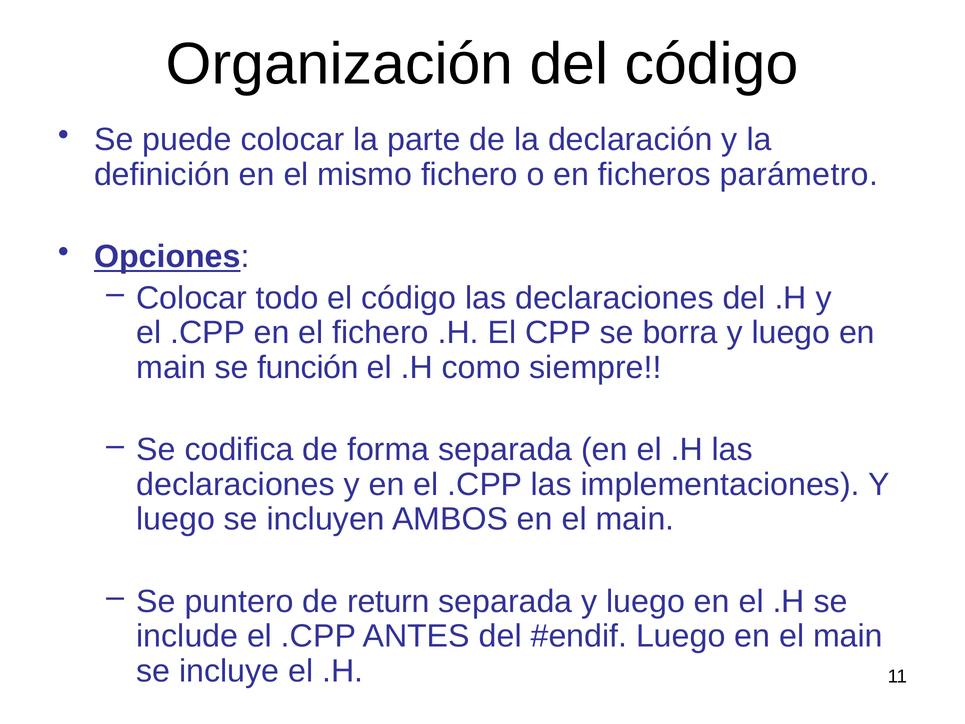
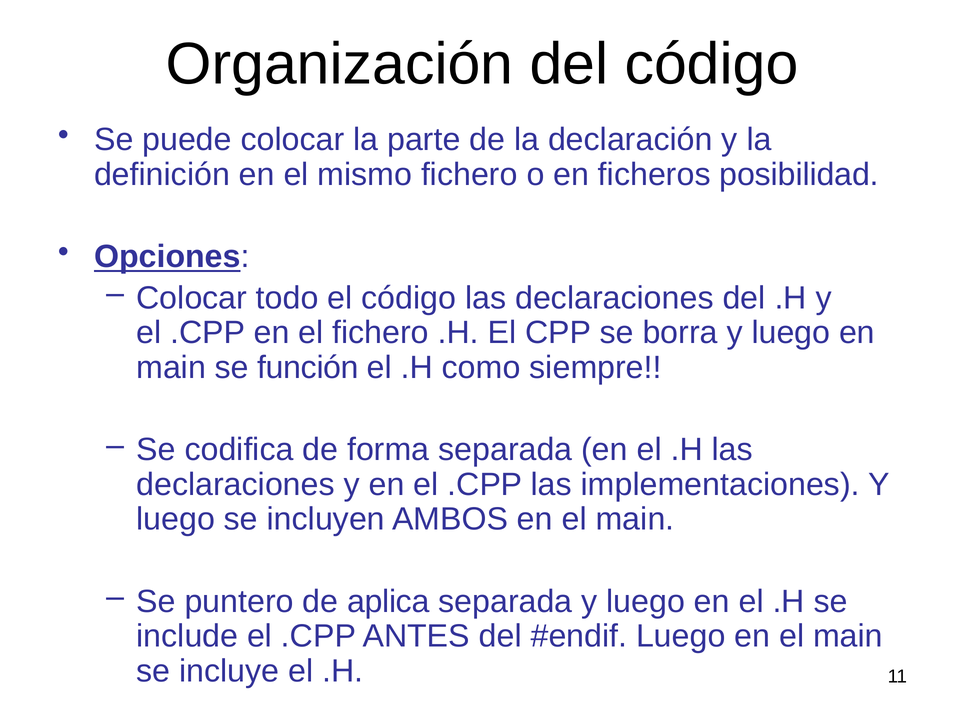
parámetro: parámetro -> posibilidad
return: return -> aplica
